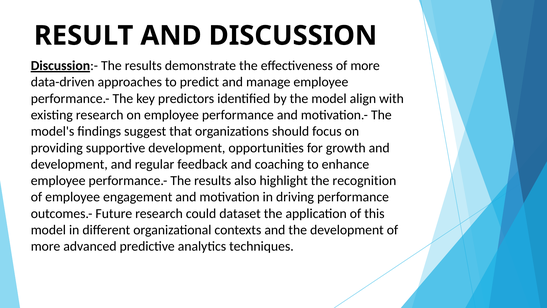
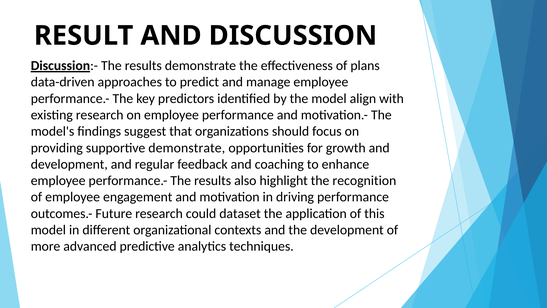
effectiveness of more: more -> plans
supportive development: development -> demonstrate
